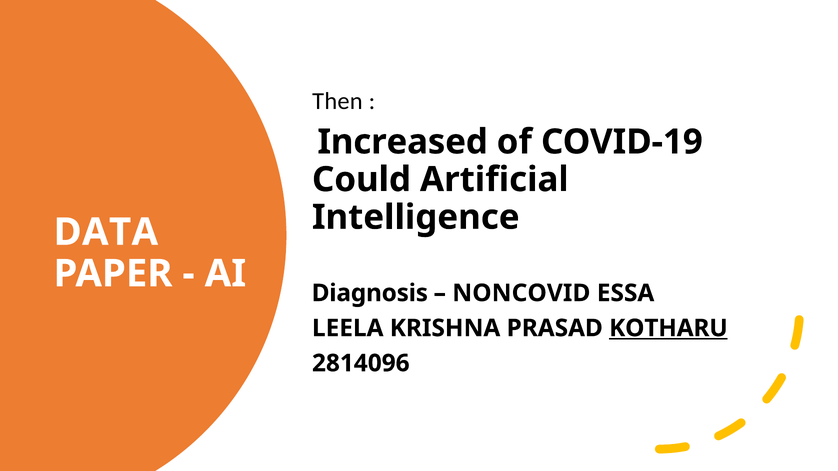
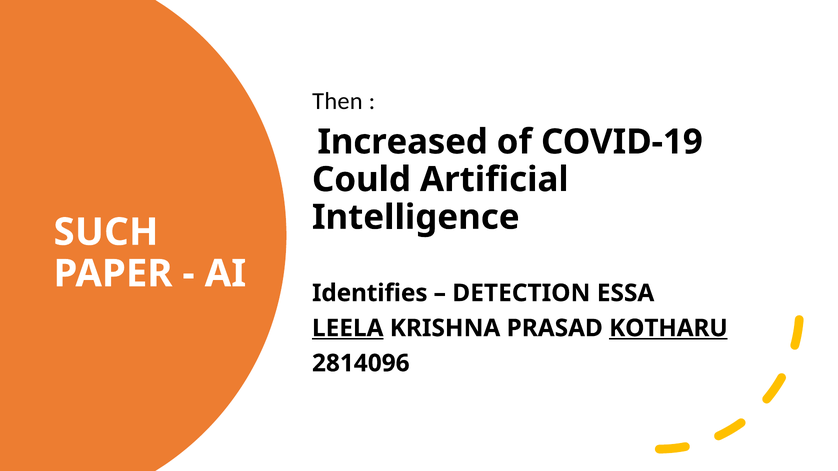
DATA: DATA -> SUCH
Diagnosis: Diagnosis -> Identifies
NONCOVID: NONCOVID -> DETECTION
LEELA underline: none -> present
